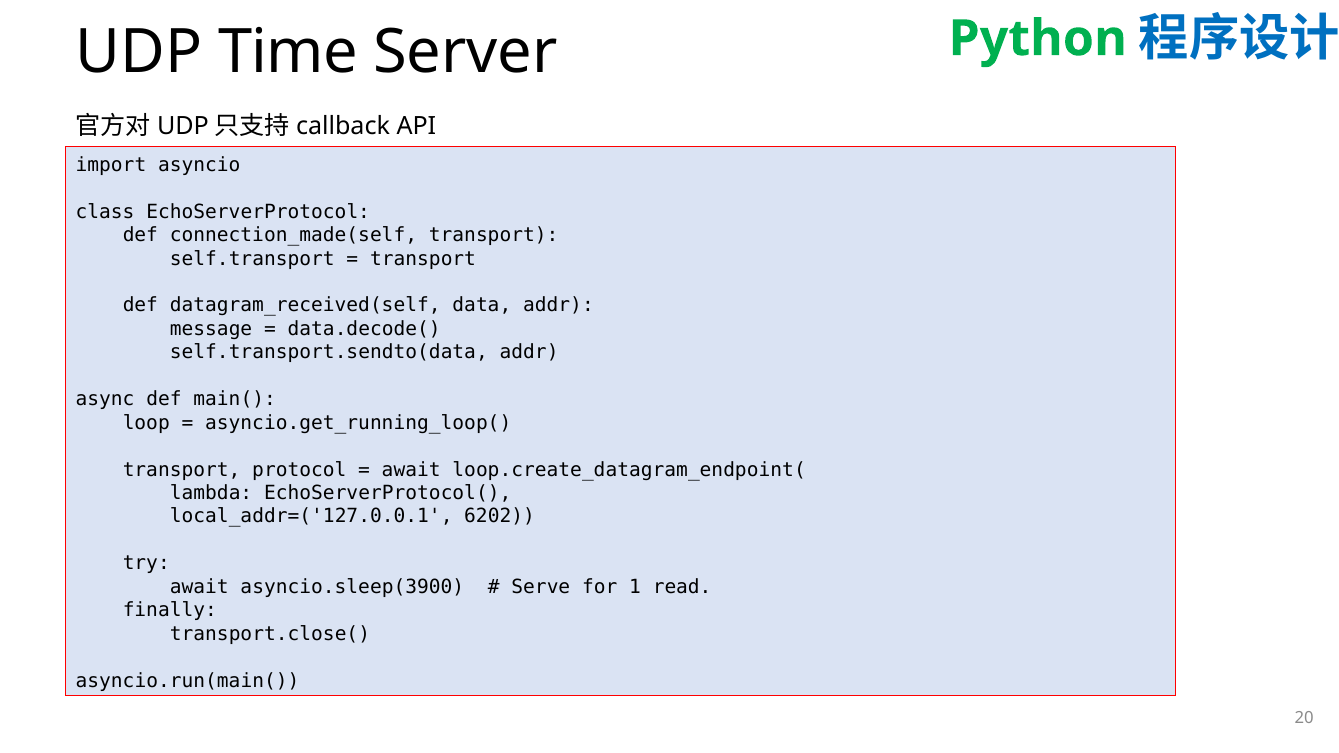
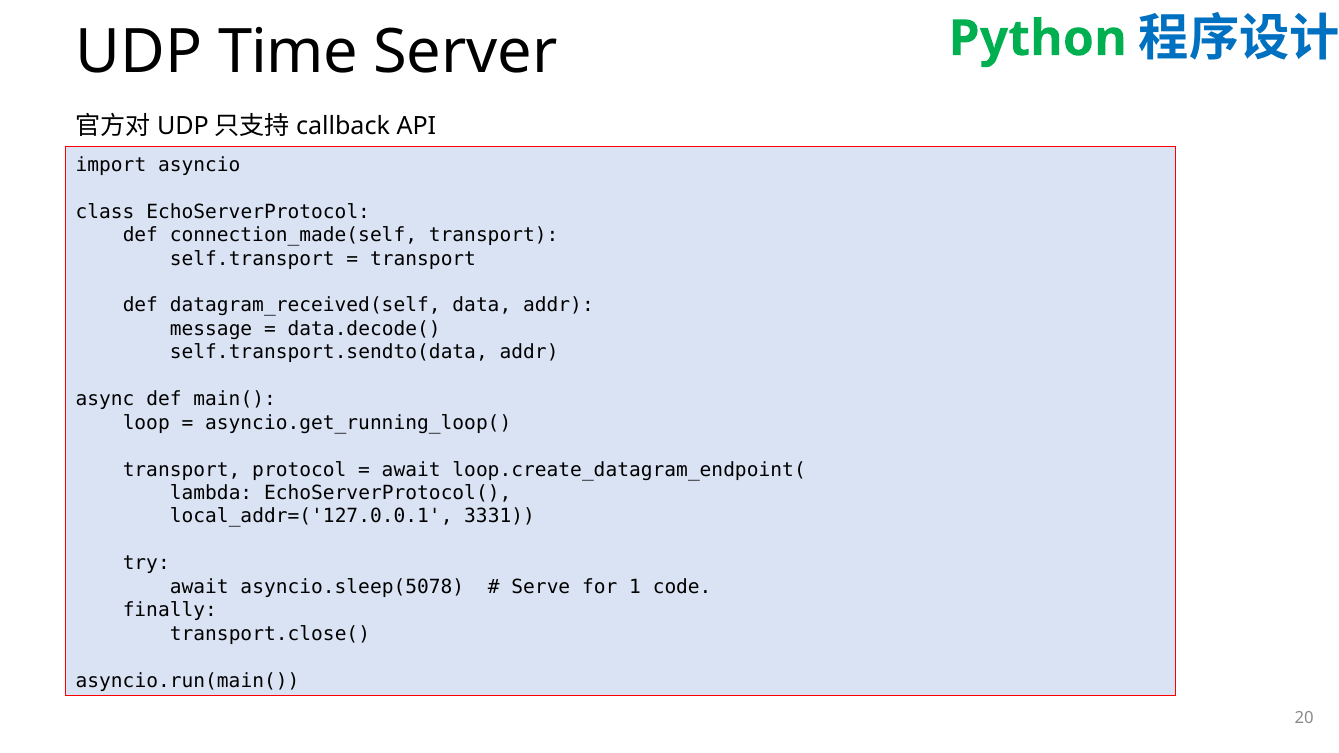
6202: 6202 -> 3331
asyncio.sleep(3900: asyncio.sleep(3900 -> asyncio.sleep(5078
read: read -> code
